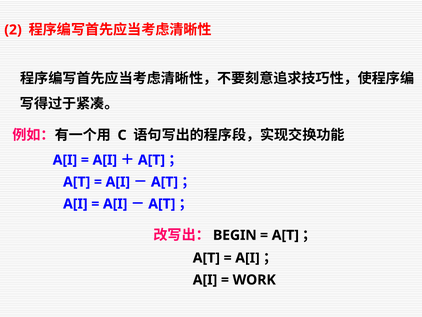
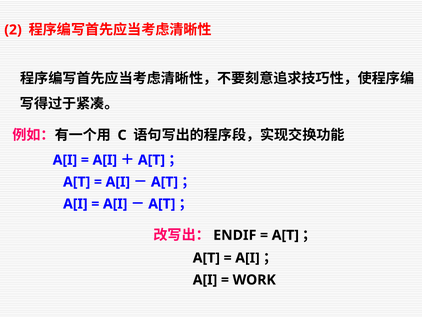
BEGIN: BEGIN -> ENDIF
